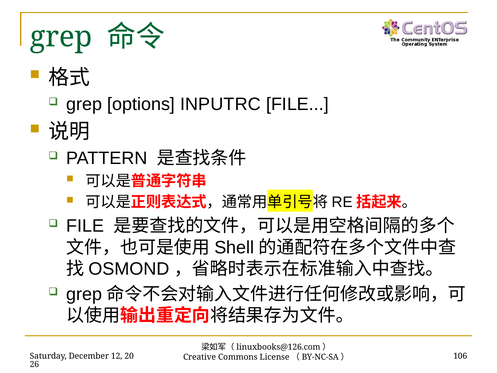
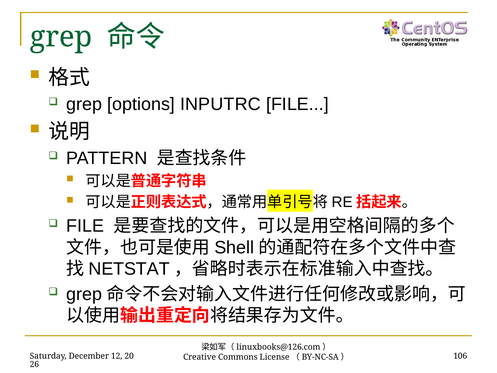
OSMOND: OSMOND -> NETSTAT
